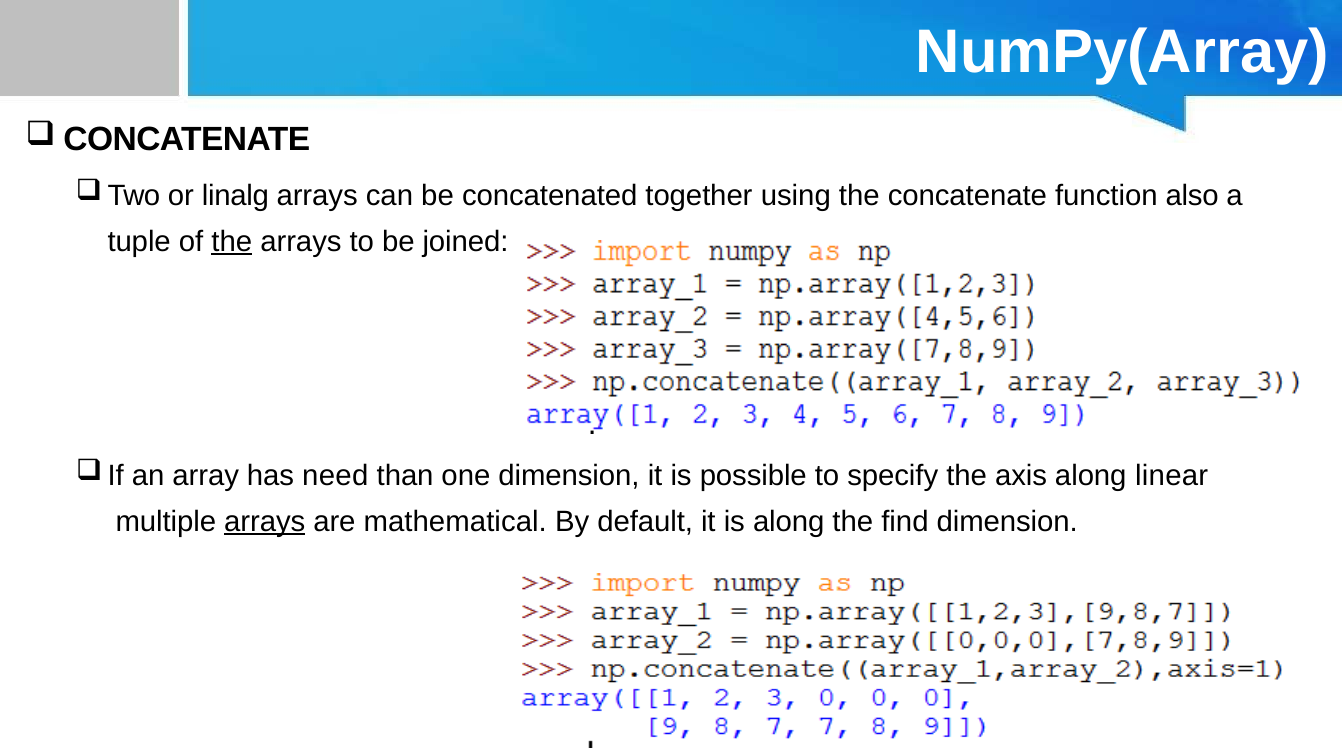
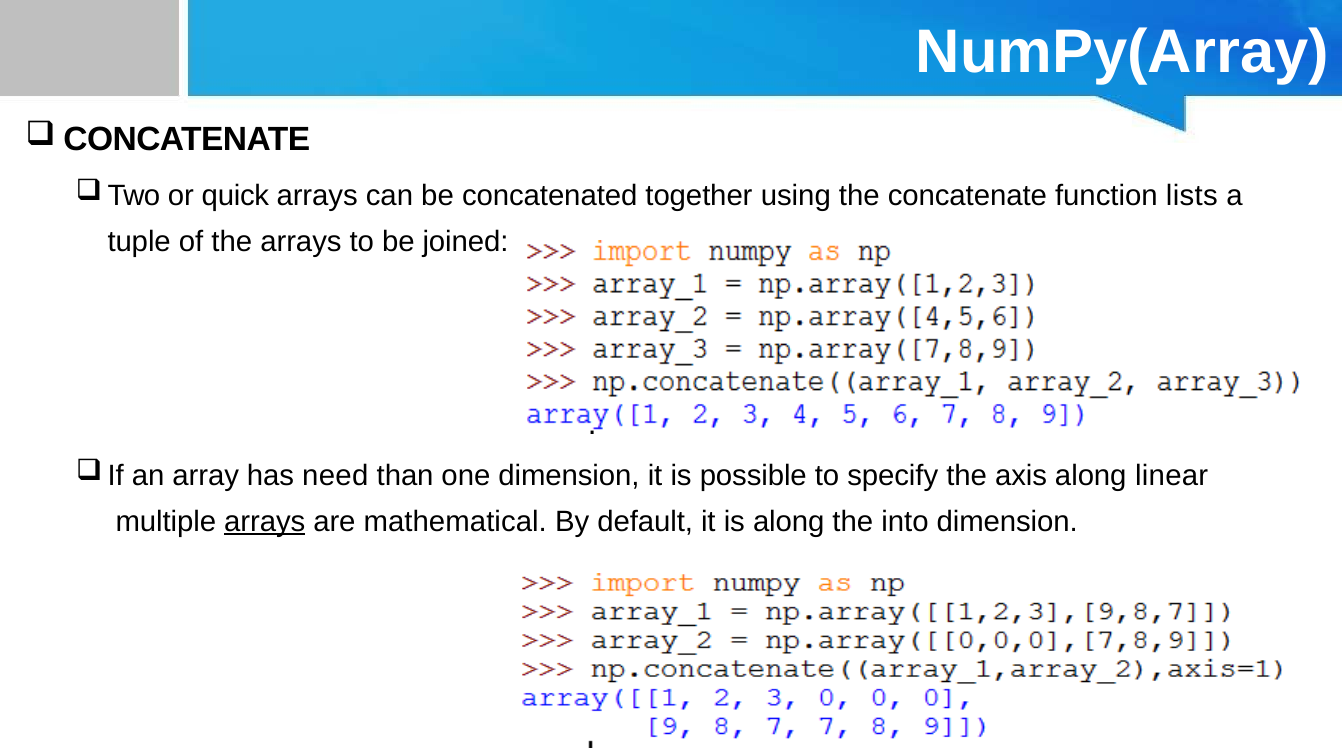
linalg: linalg -> quick
also: also -> lists
the at (232, 242) underline: present -> none
find: find -> into
